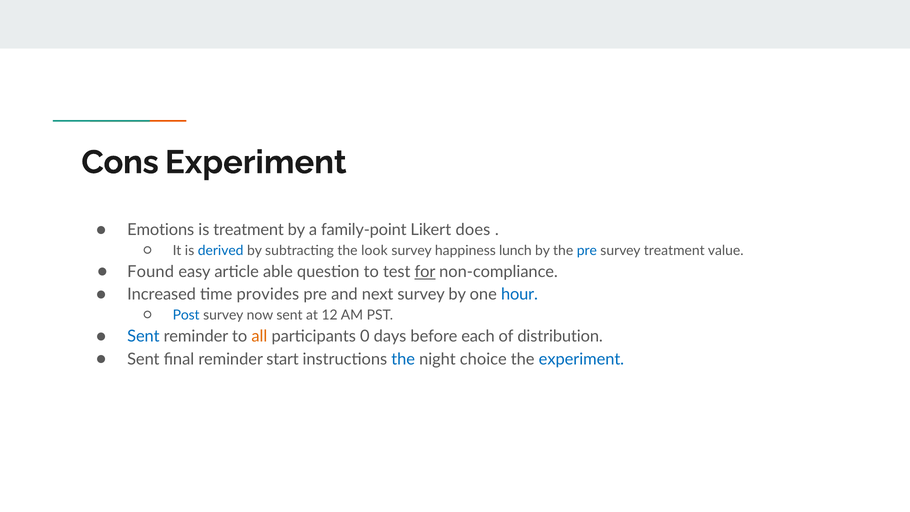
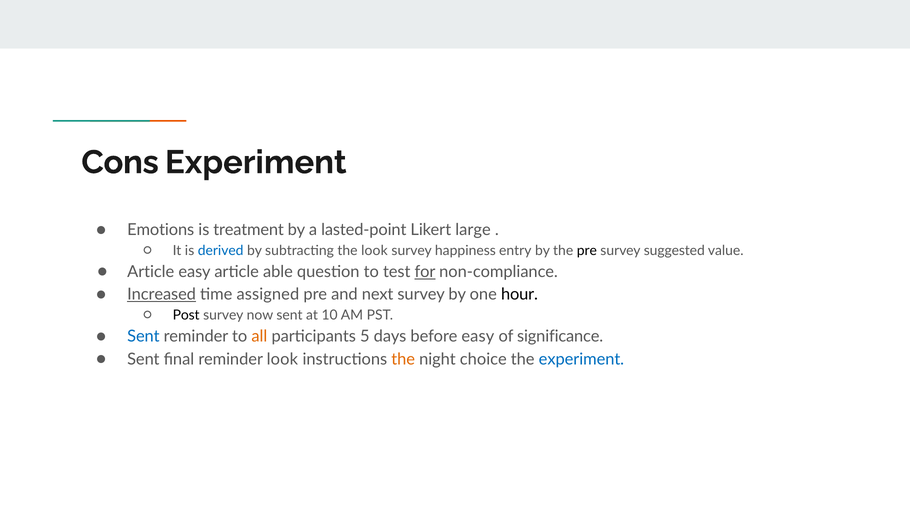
family-point: family-point -> lasted-point
does: does -> large
lunch: lunch -> entry
pre at (587, 250) colour: blue -> black
survey treatment: treatment -> suggested
Found at (151, 272): Found -> Article
Increased underline: none -> present
provides: provides -> assigned
hour colour: blue -> black
Post colour: blue -> black
12: 12 -> 10
0: 0 -> 5
before each: each -> easy
distribution: distribution -> significance
reminder start: start -> look
the at (403, 359) colour: blue -> orange
